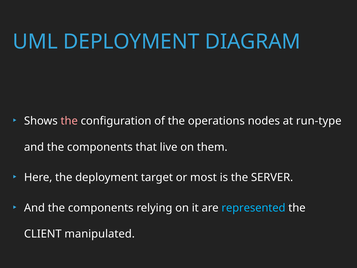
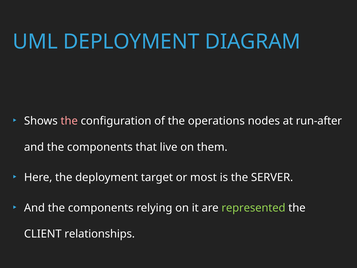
run-type: run-type -> run-after
represented colour: light blue -> light green
manipulated: manipulated -> relationships
